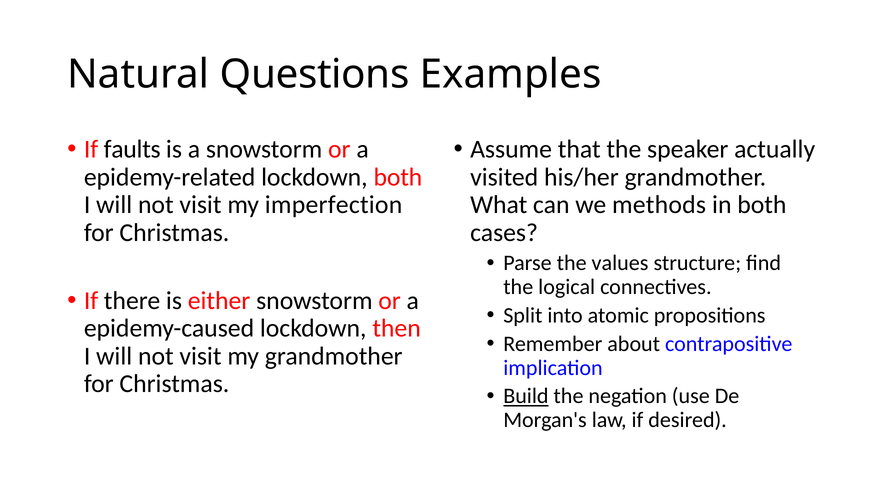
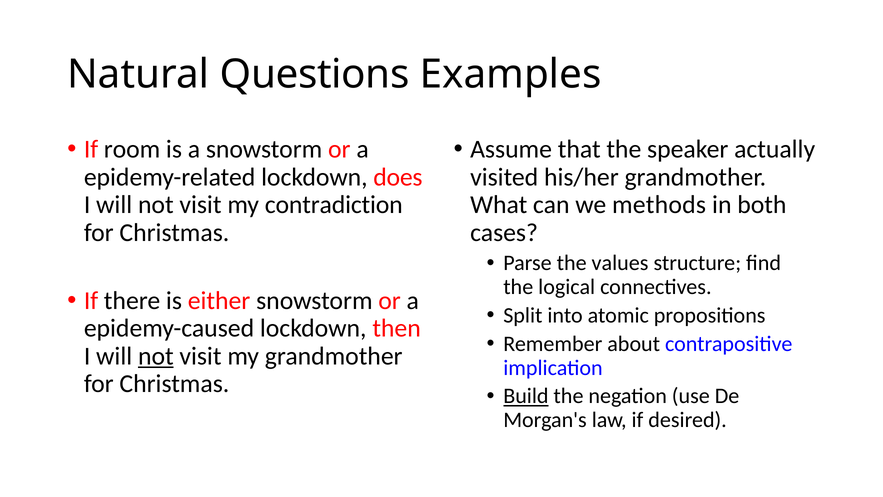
faults: faults -> room
lockdown both: both -> does
imperfection: imperfection -> contradiction
not at (156, 356) underline: none -> present
